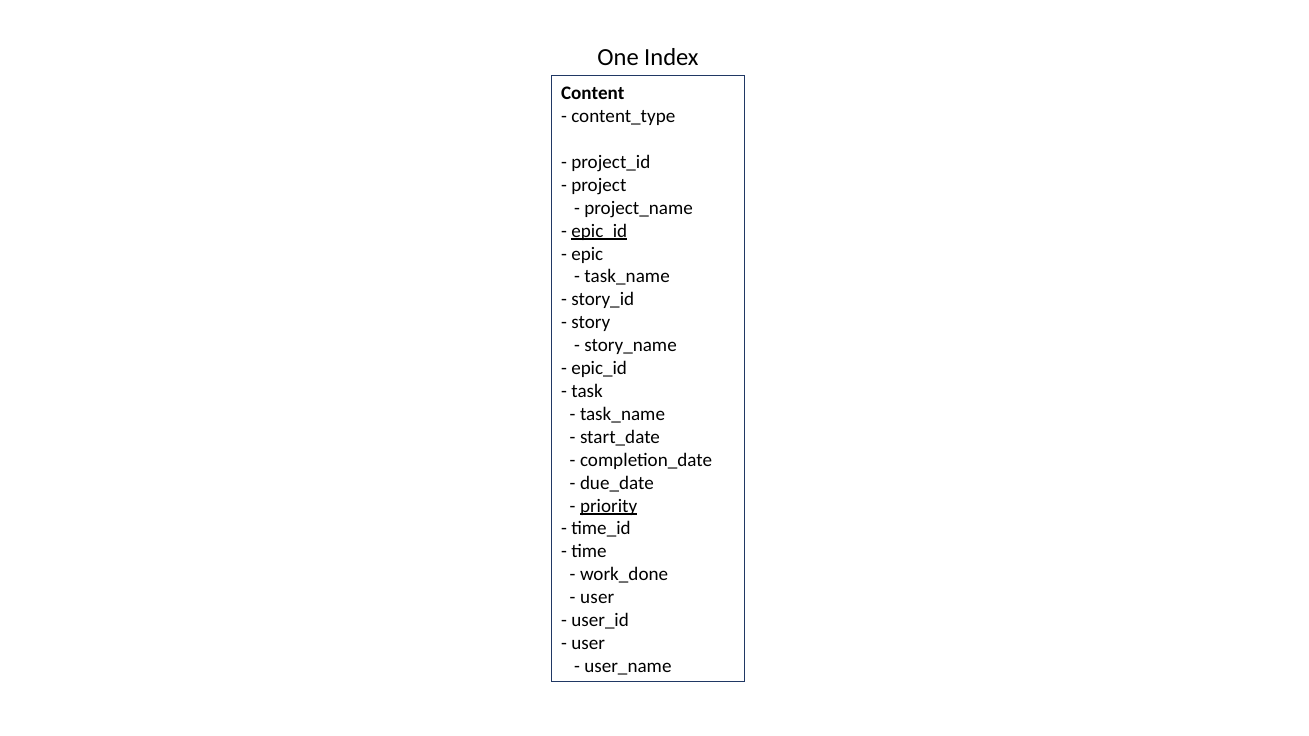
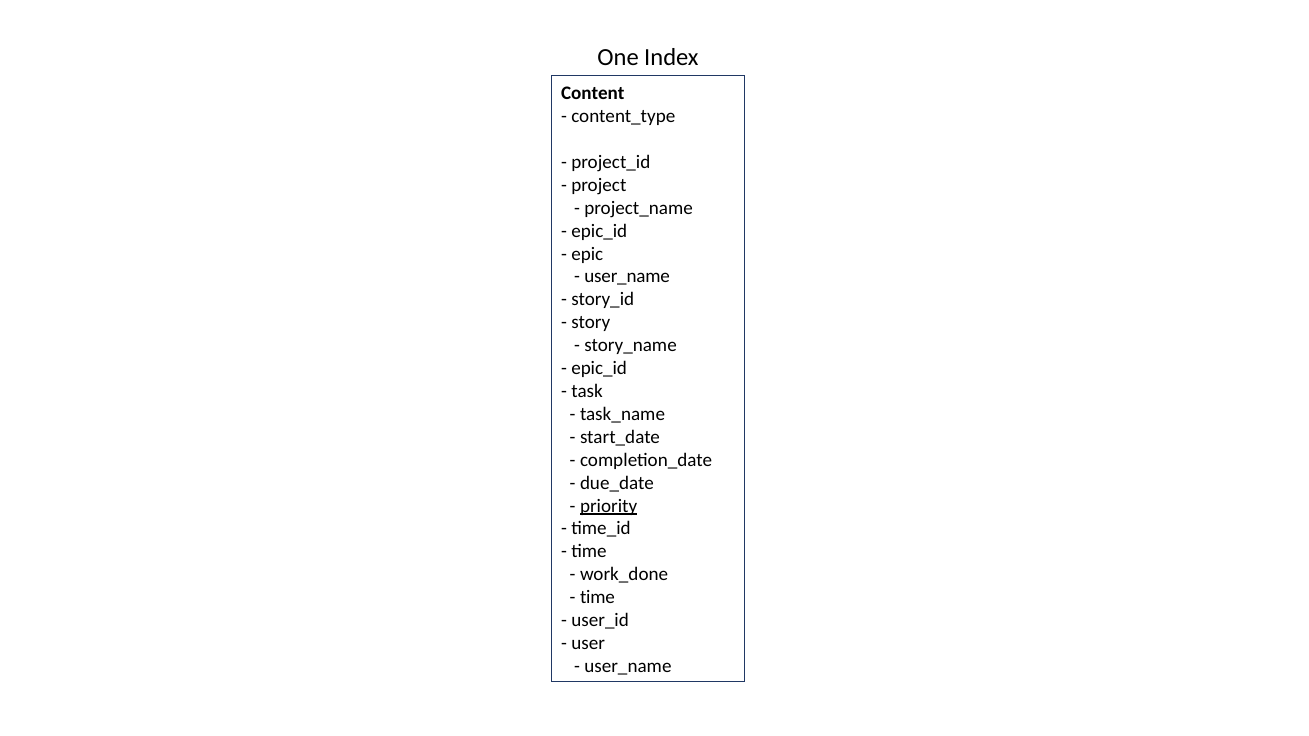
epic_id at (599, 231) underline: present -> none
task_name at (627, 277): task_name -> user_name
user at (597, 598): user -> time
